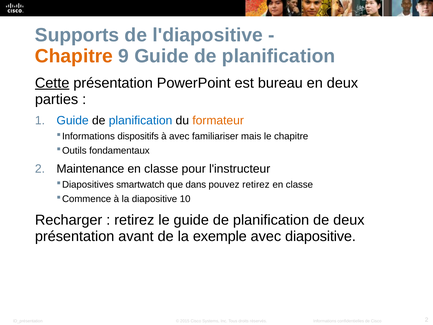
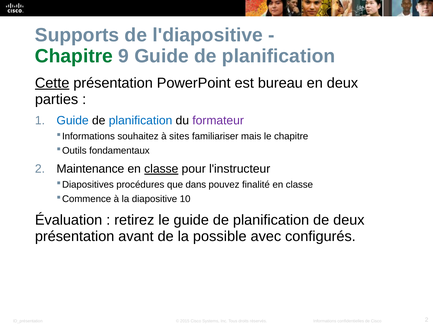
Chapitre at (74, 56) colour: orange -> green
formateur colour: orange -> purple
dispositifs: dispositifs -> souhaitez
à avec: avec -> sites
classe at (161, 169) underline: none -> present
smartwatch: smartwatch -> procédures
pouvez retirez: retirez -> finalité
Recharger: Recharger -> Évaluation
exemple: exemple -> possible
avec diapositive: diapositive -> configurés
